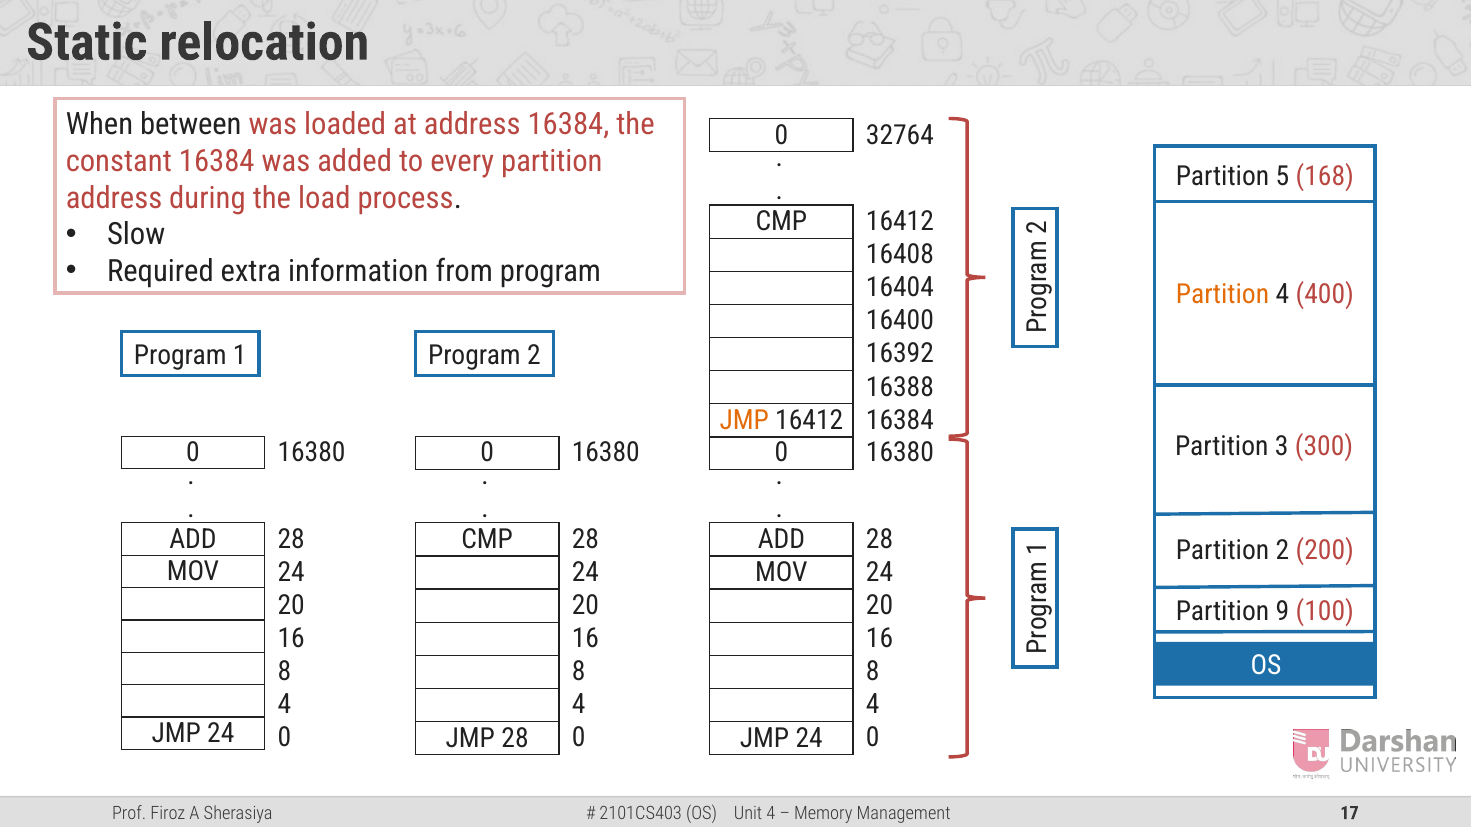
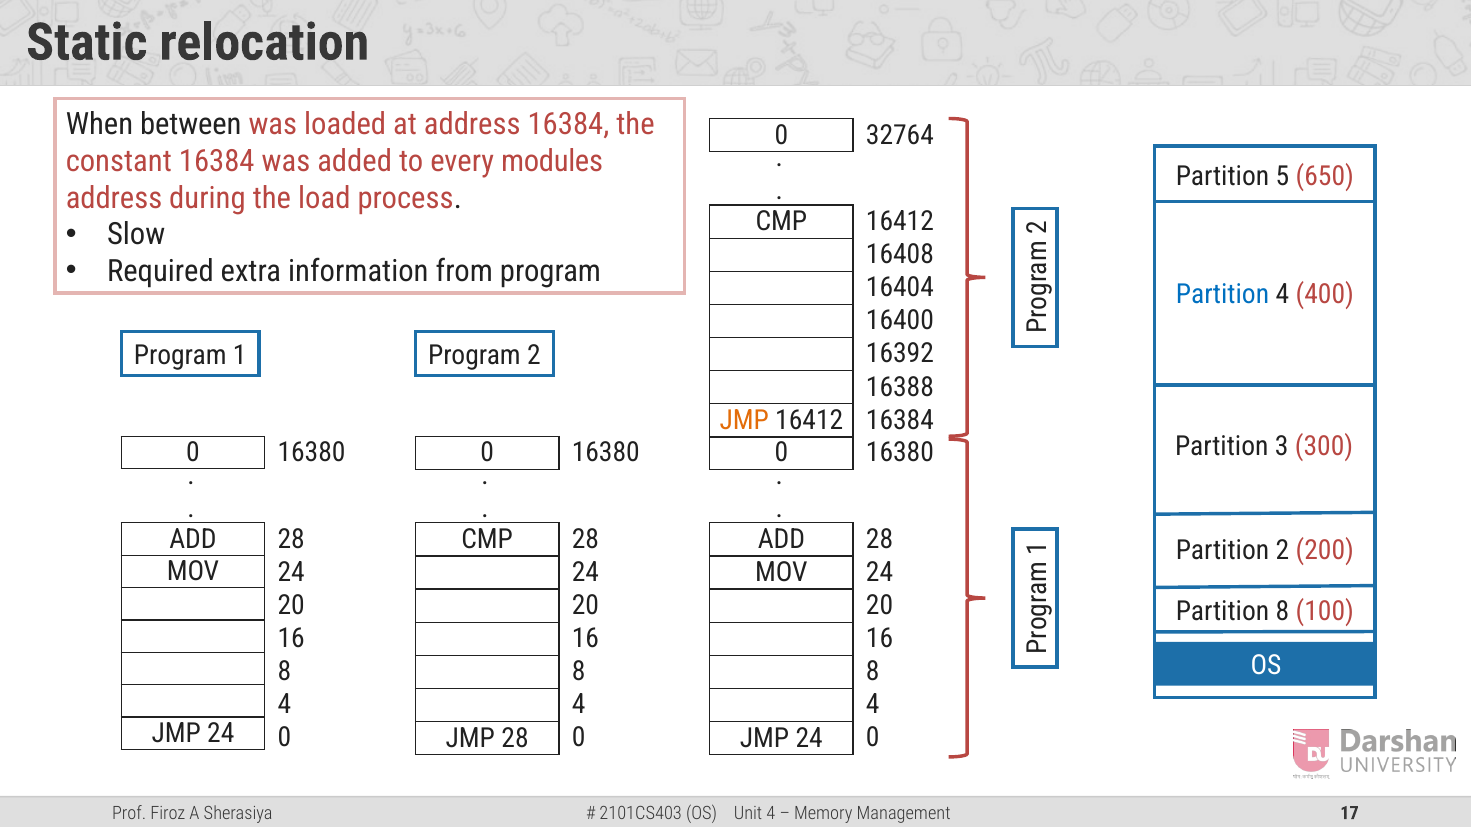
every partition: partition -> modules
168: 168 -> 650
Partition at (1222, 295) colour: orange -> blue
Partition 9: 9 -> 8
